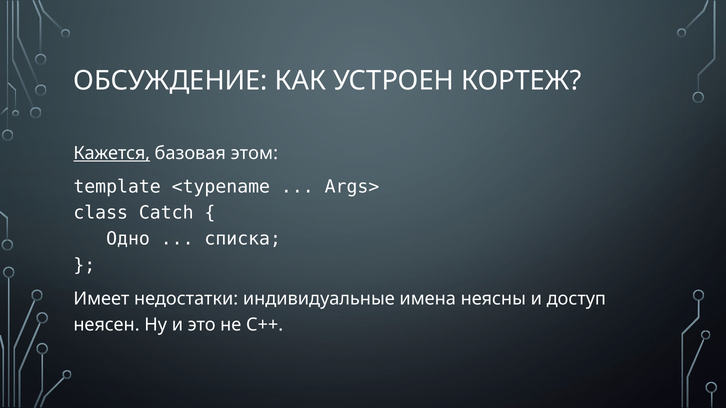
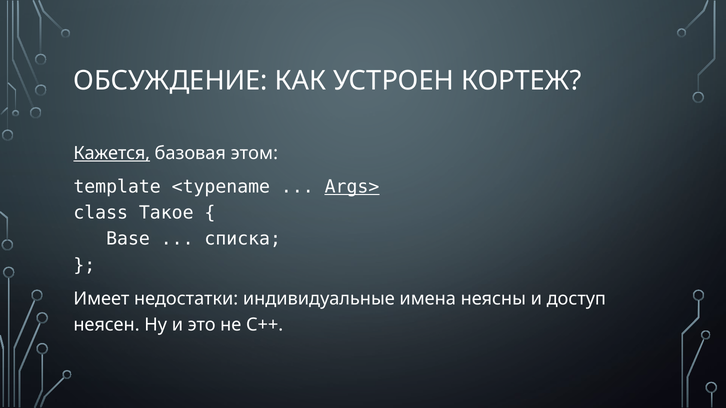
Args> underline: none -> present
Catch: Catch -> Такое
Одно: Одно -> Base
